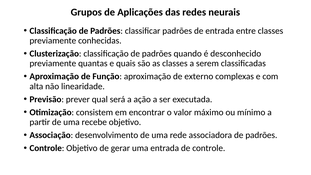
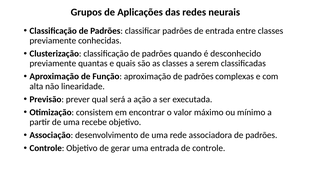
aproximação de externo: externo -> padrões
